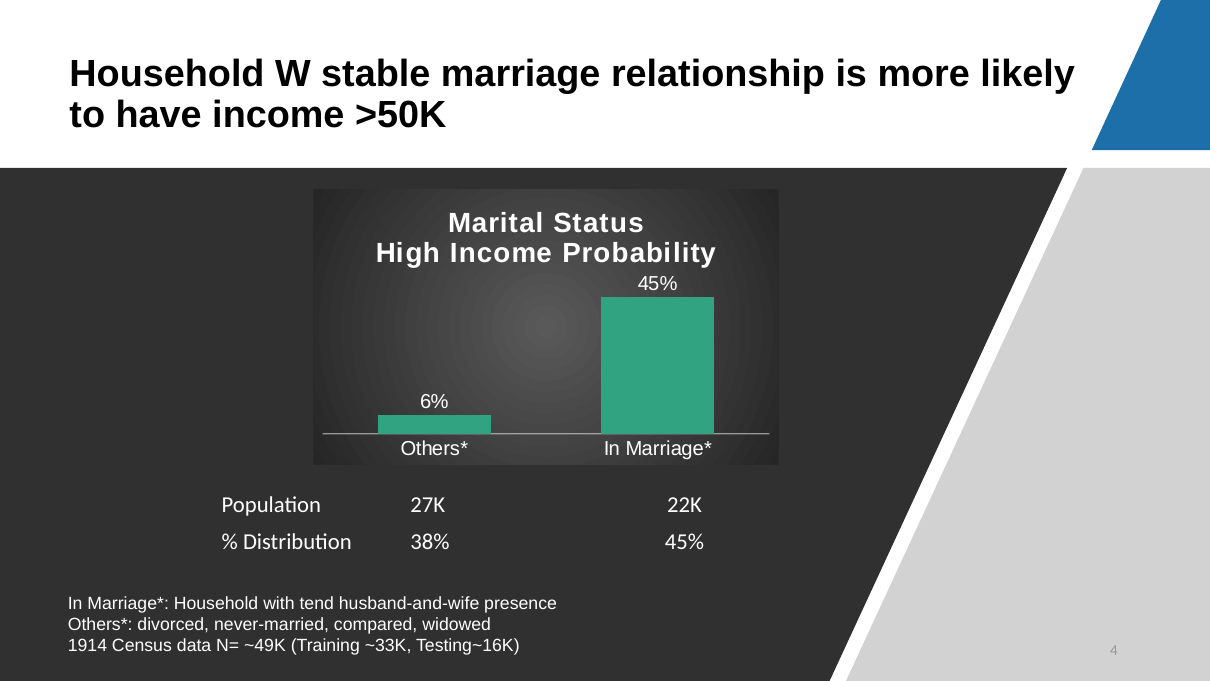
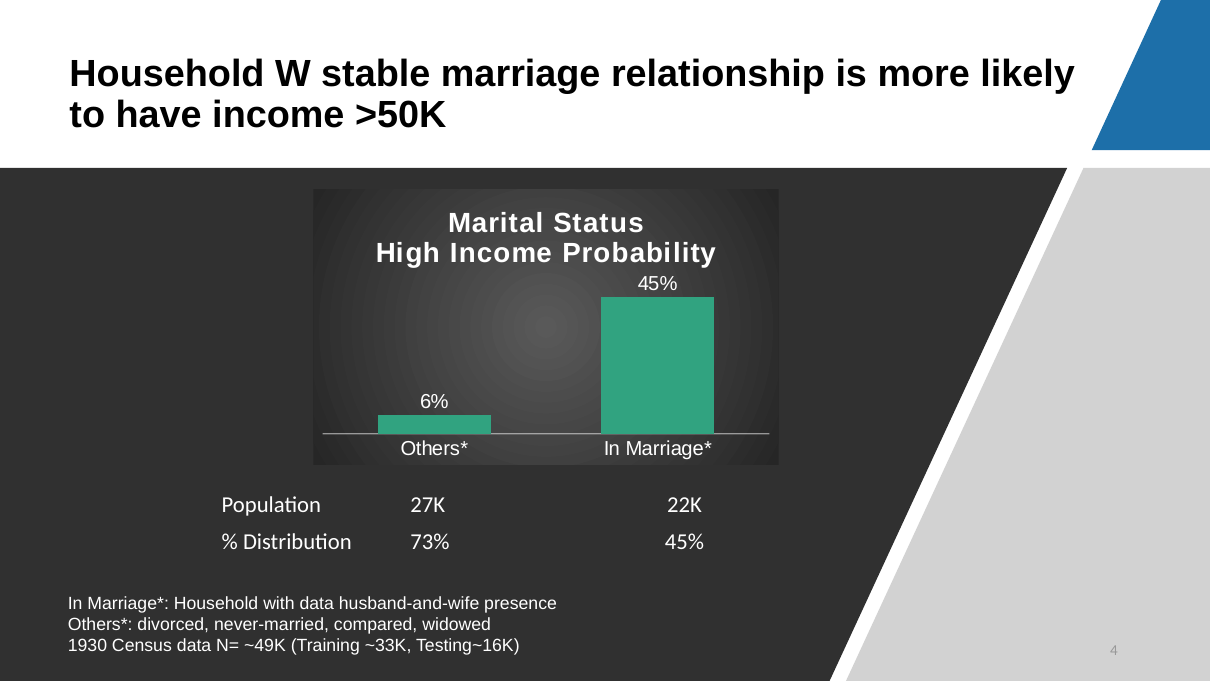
38%: 38% -> 73%
with tend: tend -> data
1914: 1914 -> 1930
